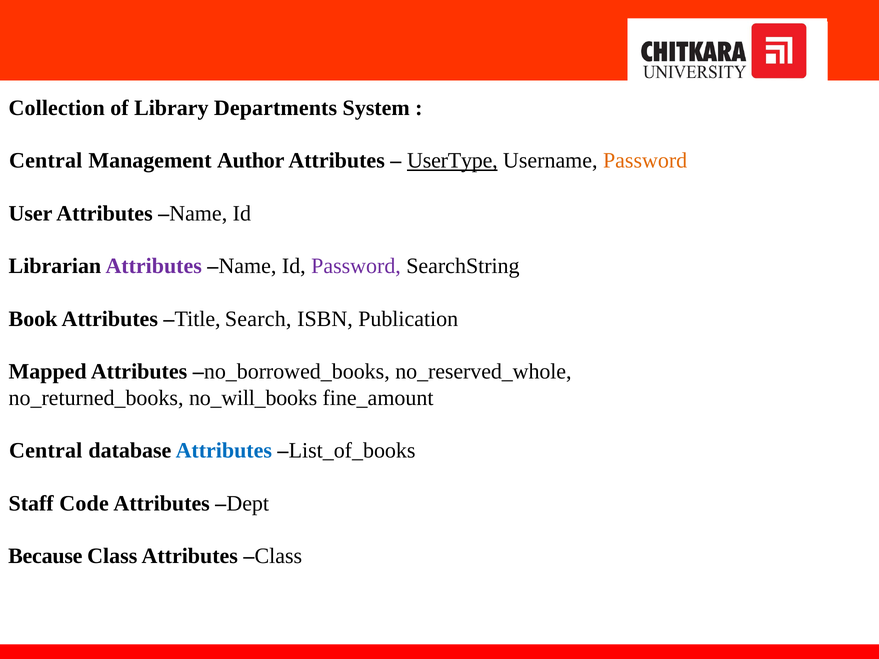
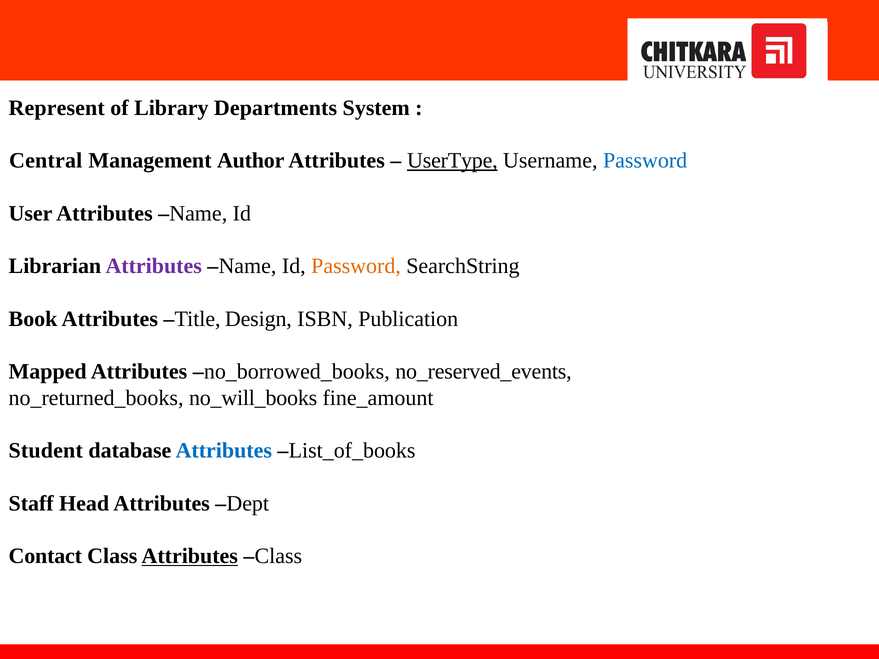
Collection: Collection -> Represent
Password at (645, 161) colour: orange -> blue
Password at (356, 266) colour: purple -> orange
Search: Search -> Design
no_reserved_whole: no_reserved_whole -> no_reserved_events
Central at (46, 451): Central -> Student
Code: Code -> Head
Because: Because -> Contact
Attributes at (190, 556) underline: none -> present
